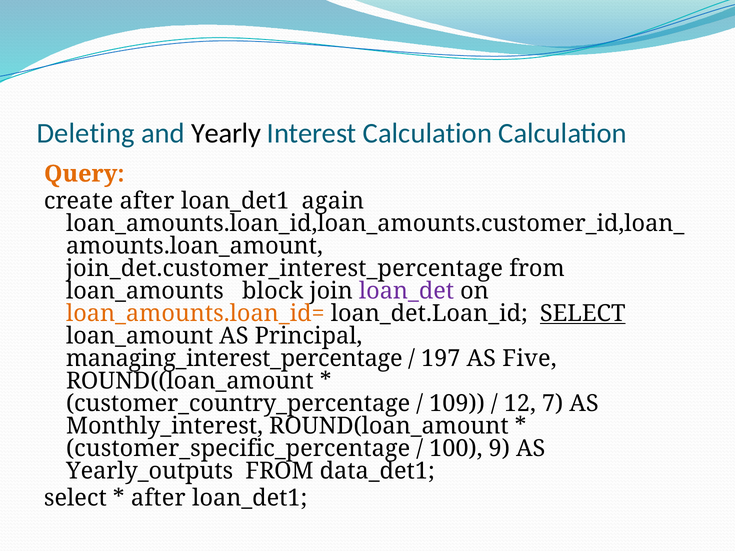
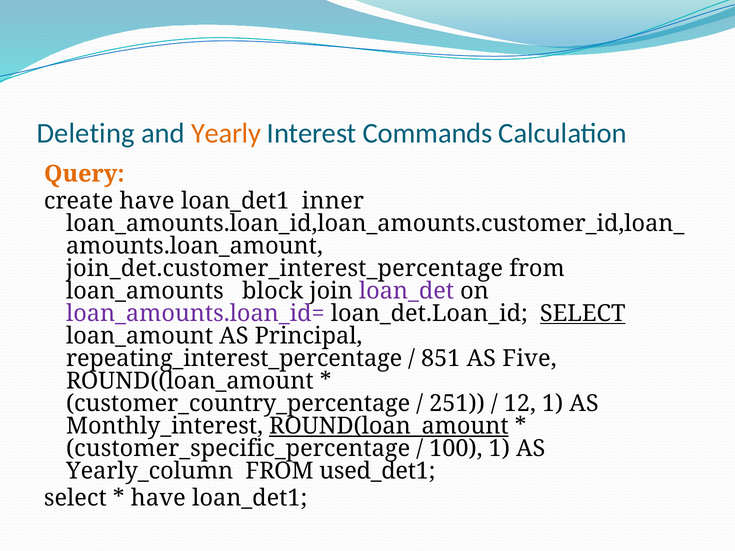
Yearly colour: black -> orange
Interest Calculation: Calculation -> Commands
create after: after -> have
again: again -> inner
loan_amounts.loan_id= colour: orange -> purple
managing_interest_percentage: managing_interest_percentage -> repeating_interest_percentage
197: 197 -> 851
109: 109 -> 251
12 7: 7 -> 1
ROUND(loan_amount underline: none -> present
100 9: 9 -> 1
Yearly_outputs: Yearly_outputs -> Yearly_column
data_det1: data_det1 -> used_det1
after at (158, 498): after -> have
